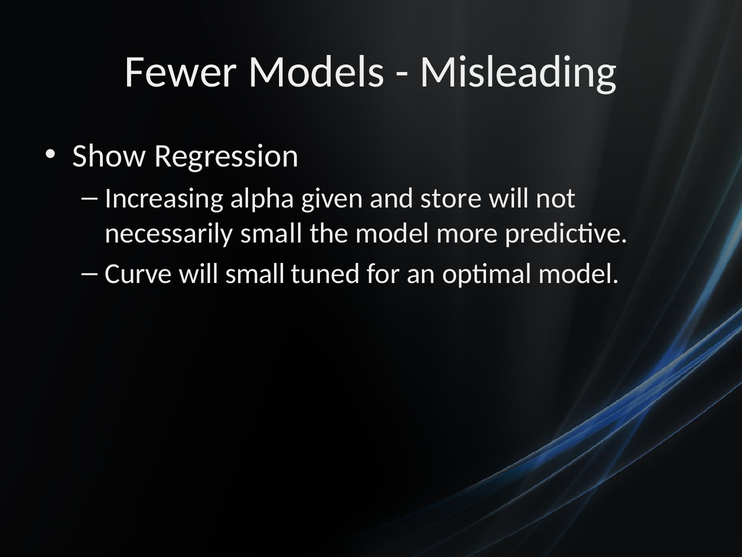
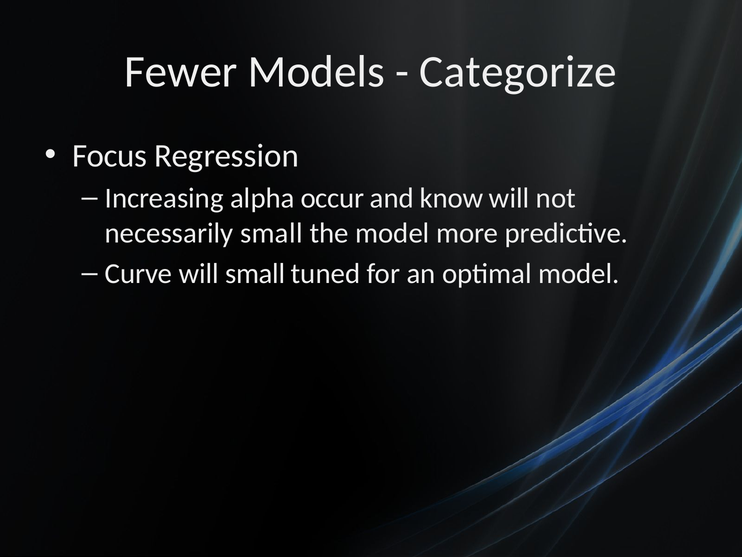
Misleading: Misleading -> Categorize
Show: Show -> Focus
given: given -> occur
store: store -> know
